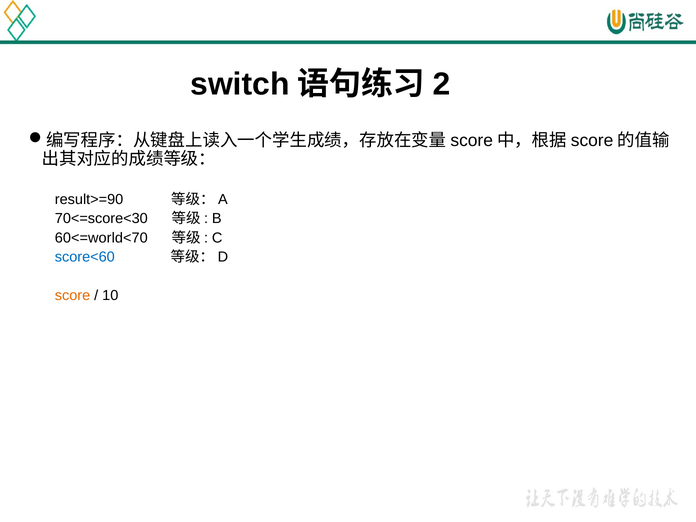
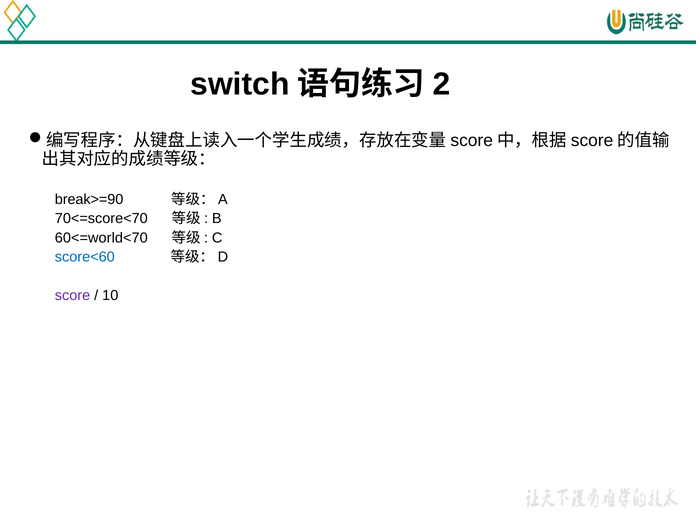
result>=90: result>=90 -> break>=90
70<=score<30: 70<=score<30 -> 70<=score<70
score colour: orange -> purple
